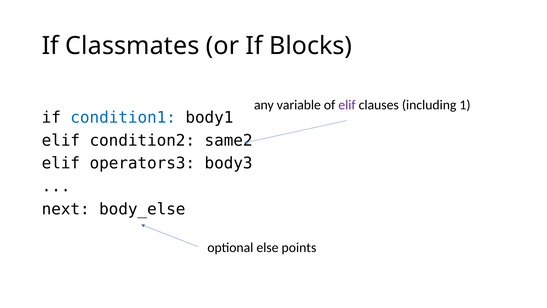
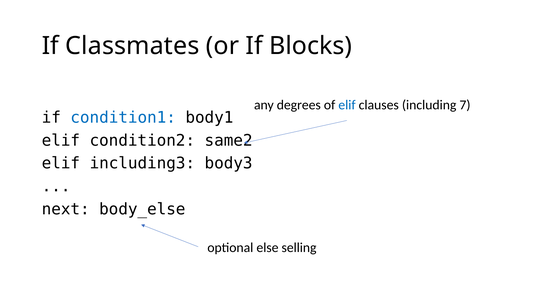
variable: variable -> degrees
elif at (347, 105) colour: purple -> blue
1: 1 -> 7
operators3: operators3 -> including3
points: points -> selling
